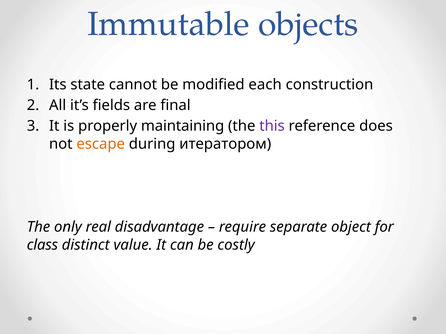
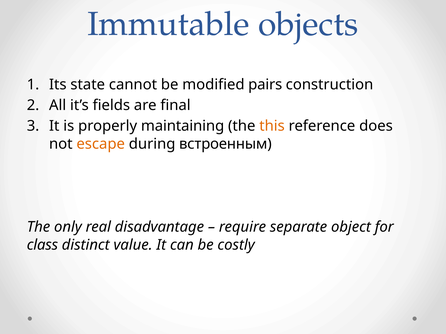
each: each -> pairs
this colour: purple -> orange
итератором: итератором -> встроенным
